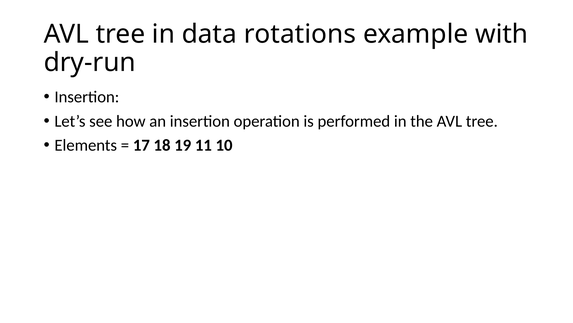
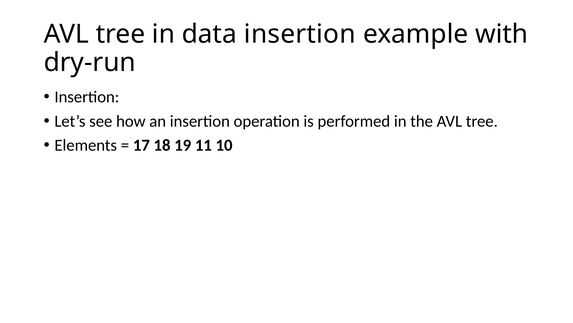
data rotations: rotations -> insertion
